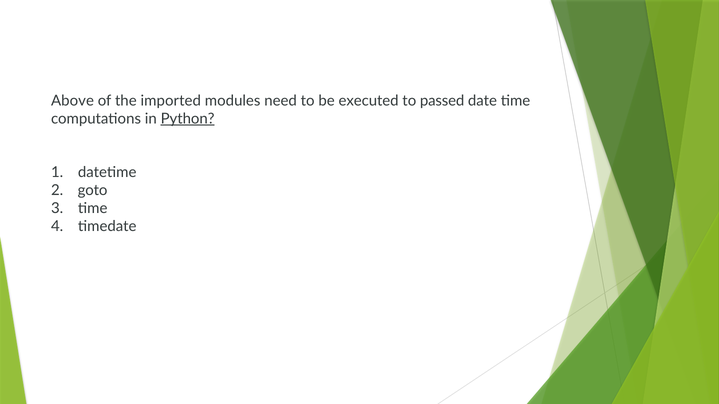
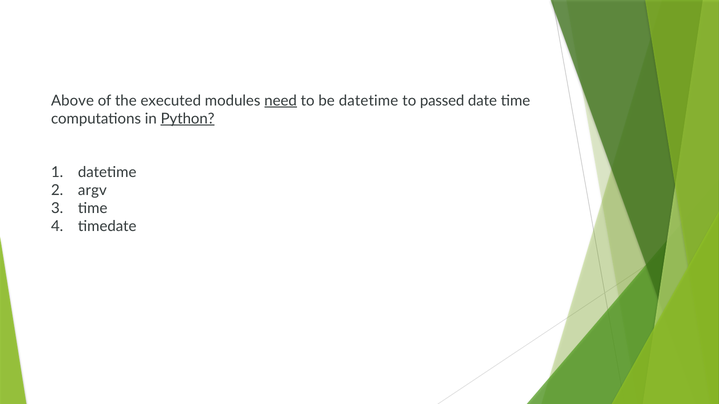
imported: imported -> executed
need underline: none -> present
be executed: executed -> datetime
goto: goto -> argv
